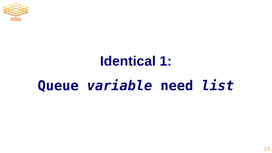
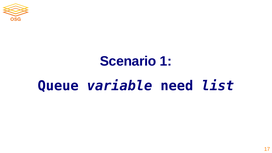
Identical: Identical -> Scenario
